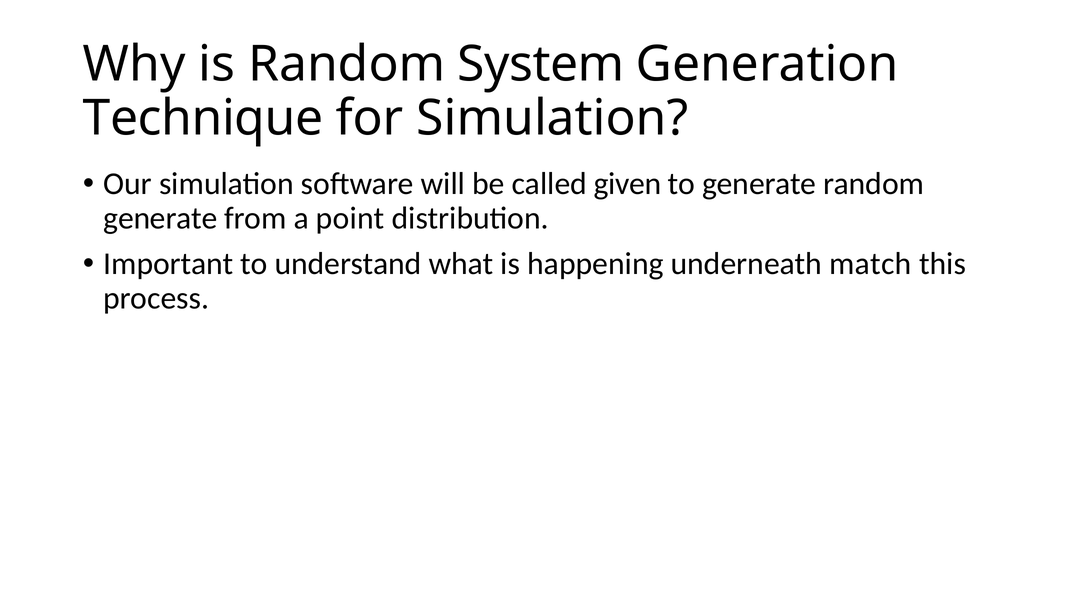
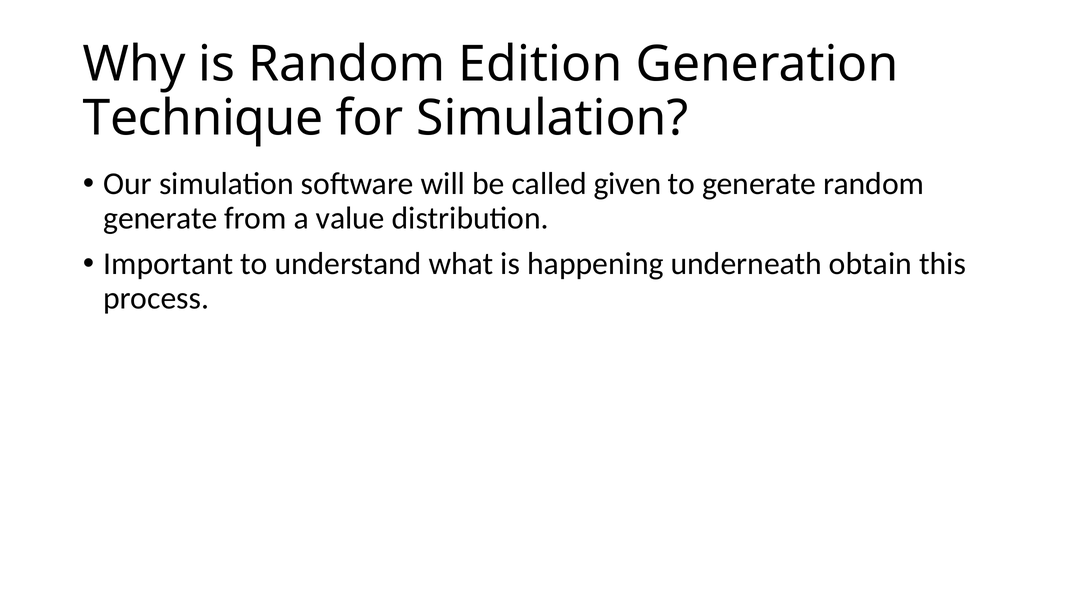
System: System -> Edition
point: point -> value
match: match -> obtain
